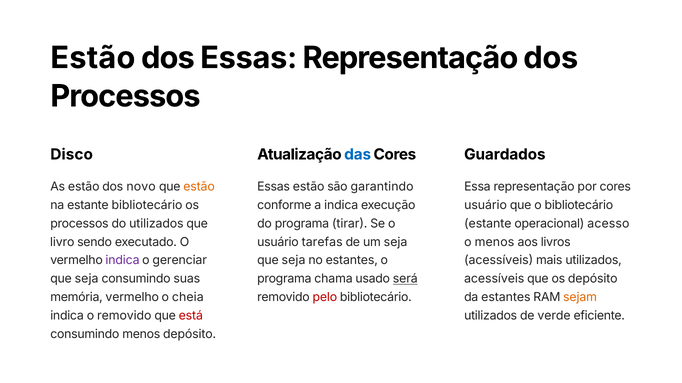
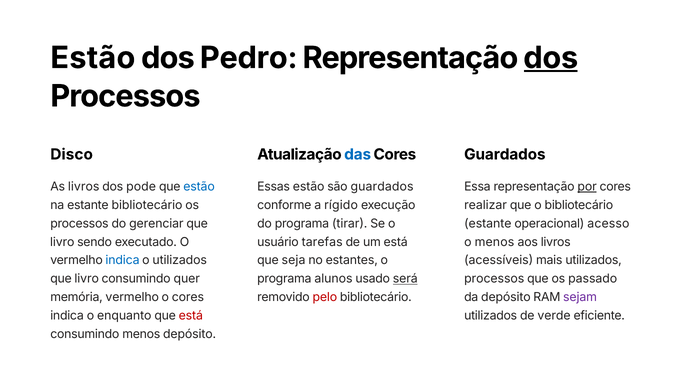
dos Essas: Essas -> Pedro
dos at (551, 58) underline: none -> present
são garantindo: garantindo -> guardados
As estão: estão -> livros
novo: novo -> pode
estão at (199, 187) colour: orange -> blue
por underline: none -> present
a indica: indica -> rígido
usuário at (486, 205): usuário -> realizar
do utilizados: utilizados -> gerenciar
um seja: seja -> está
indica at (122, 261) colour: purple -> blue
o gerenciar: gerenciar -> utilizados
seja at (87, 279): seja -> livro
suas: suas -> quer
chama: chama -> alunos
acessíveis at (494, 279): acessíveis -> processos
os depósito: depósito -> passado
o cheia: cheia -> cores
da estantes: estantes -> depósito
sejam colour: orange -> purple
o removido: removido -> enquanto
